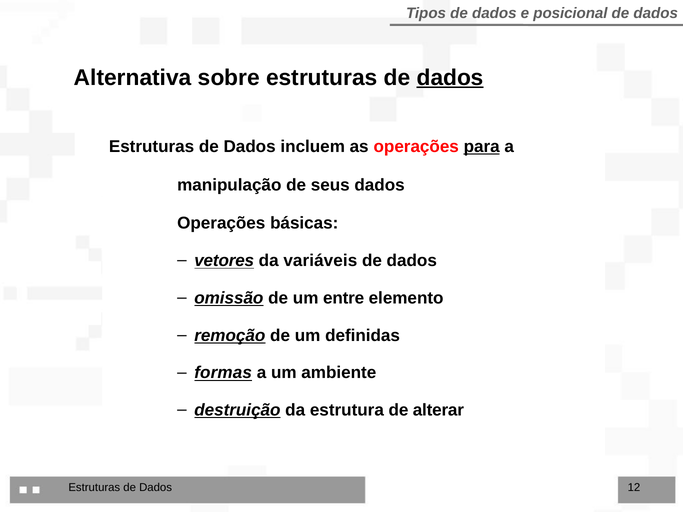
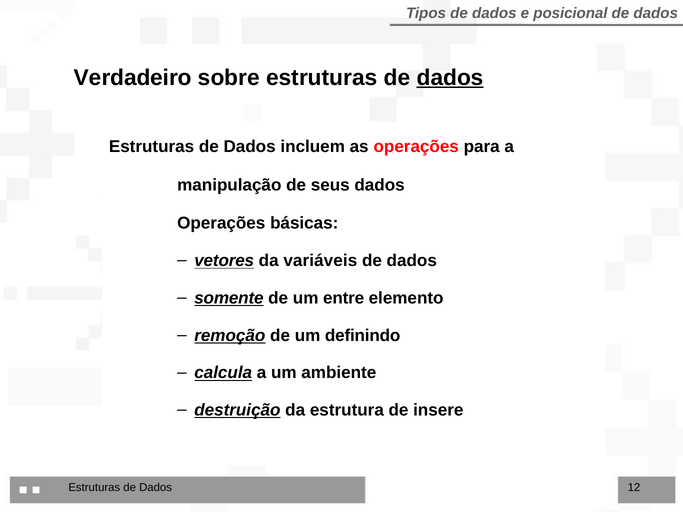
Alternativa: Alternativa -> Verdadeiro
para underline: present -> none
omissão: omissão -> somente
definidas: definidas -> definindo
formas: formas -> calcula
alterar: alterar -> insere
